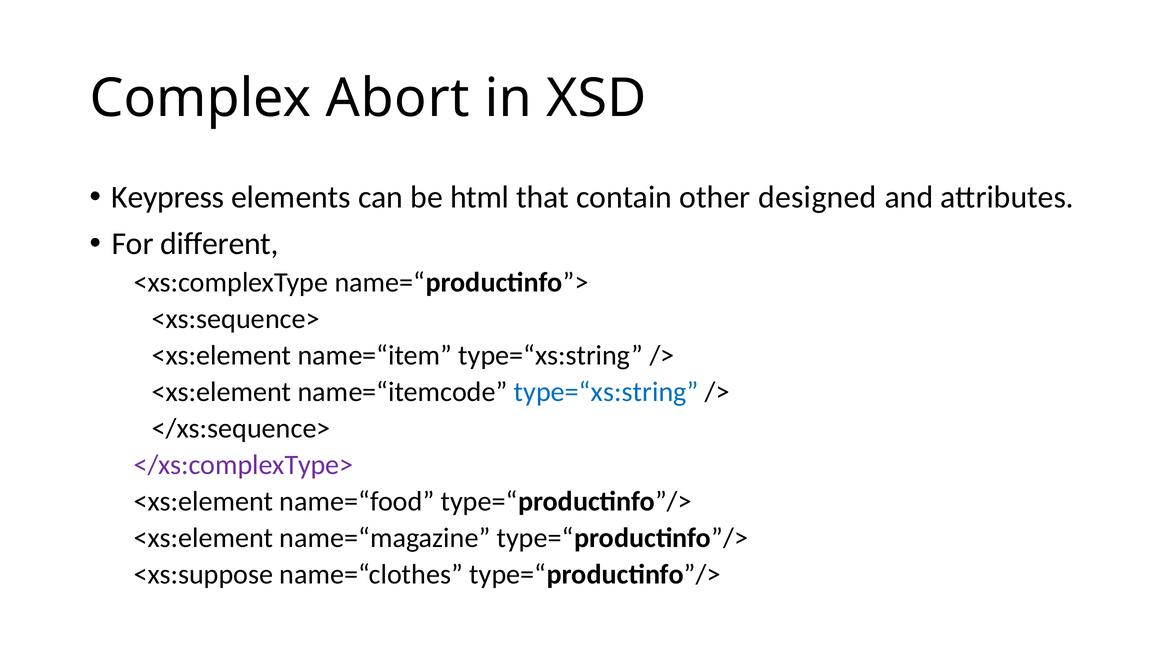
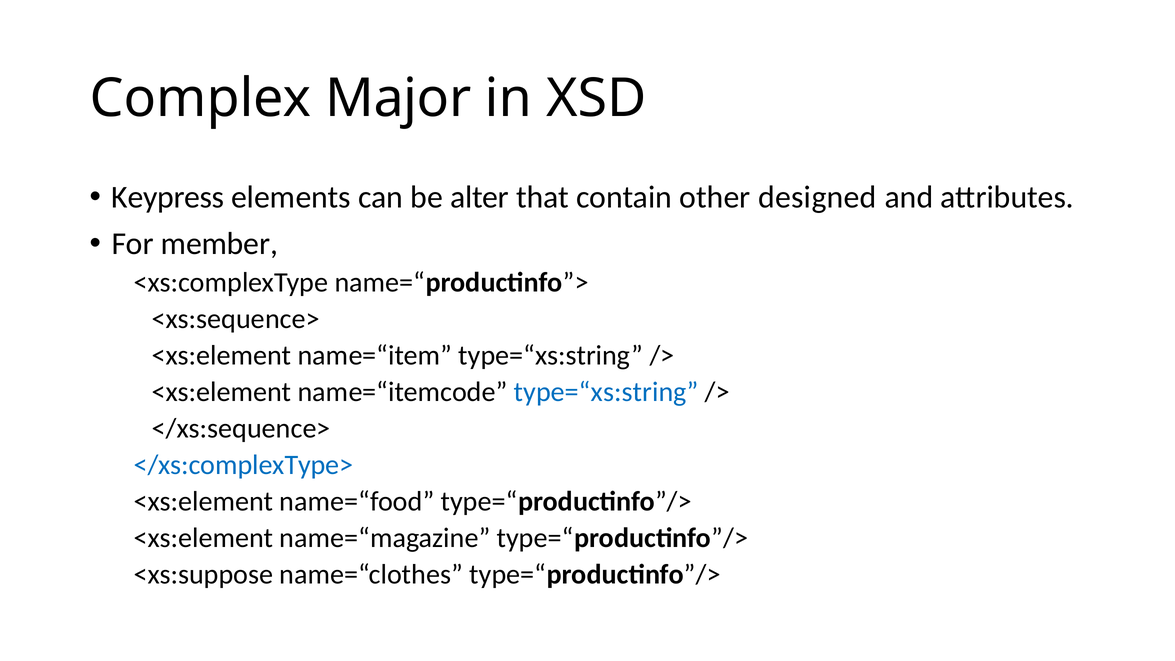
Abort: Abort -> Major
html: html -> alter
different: different -> member
</xs:complexType> colour: purple -> blue
